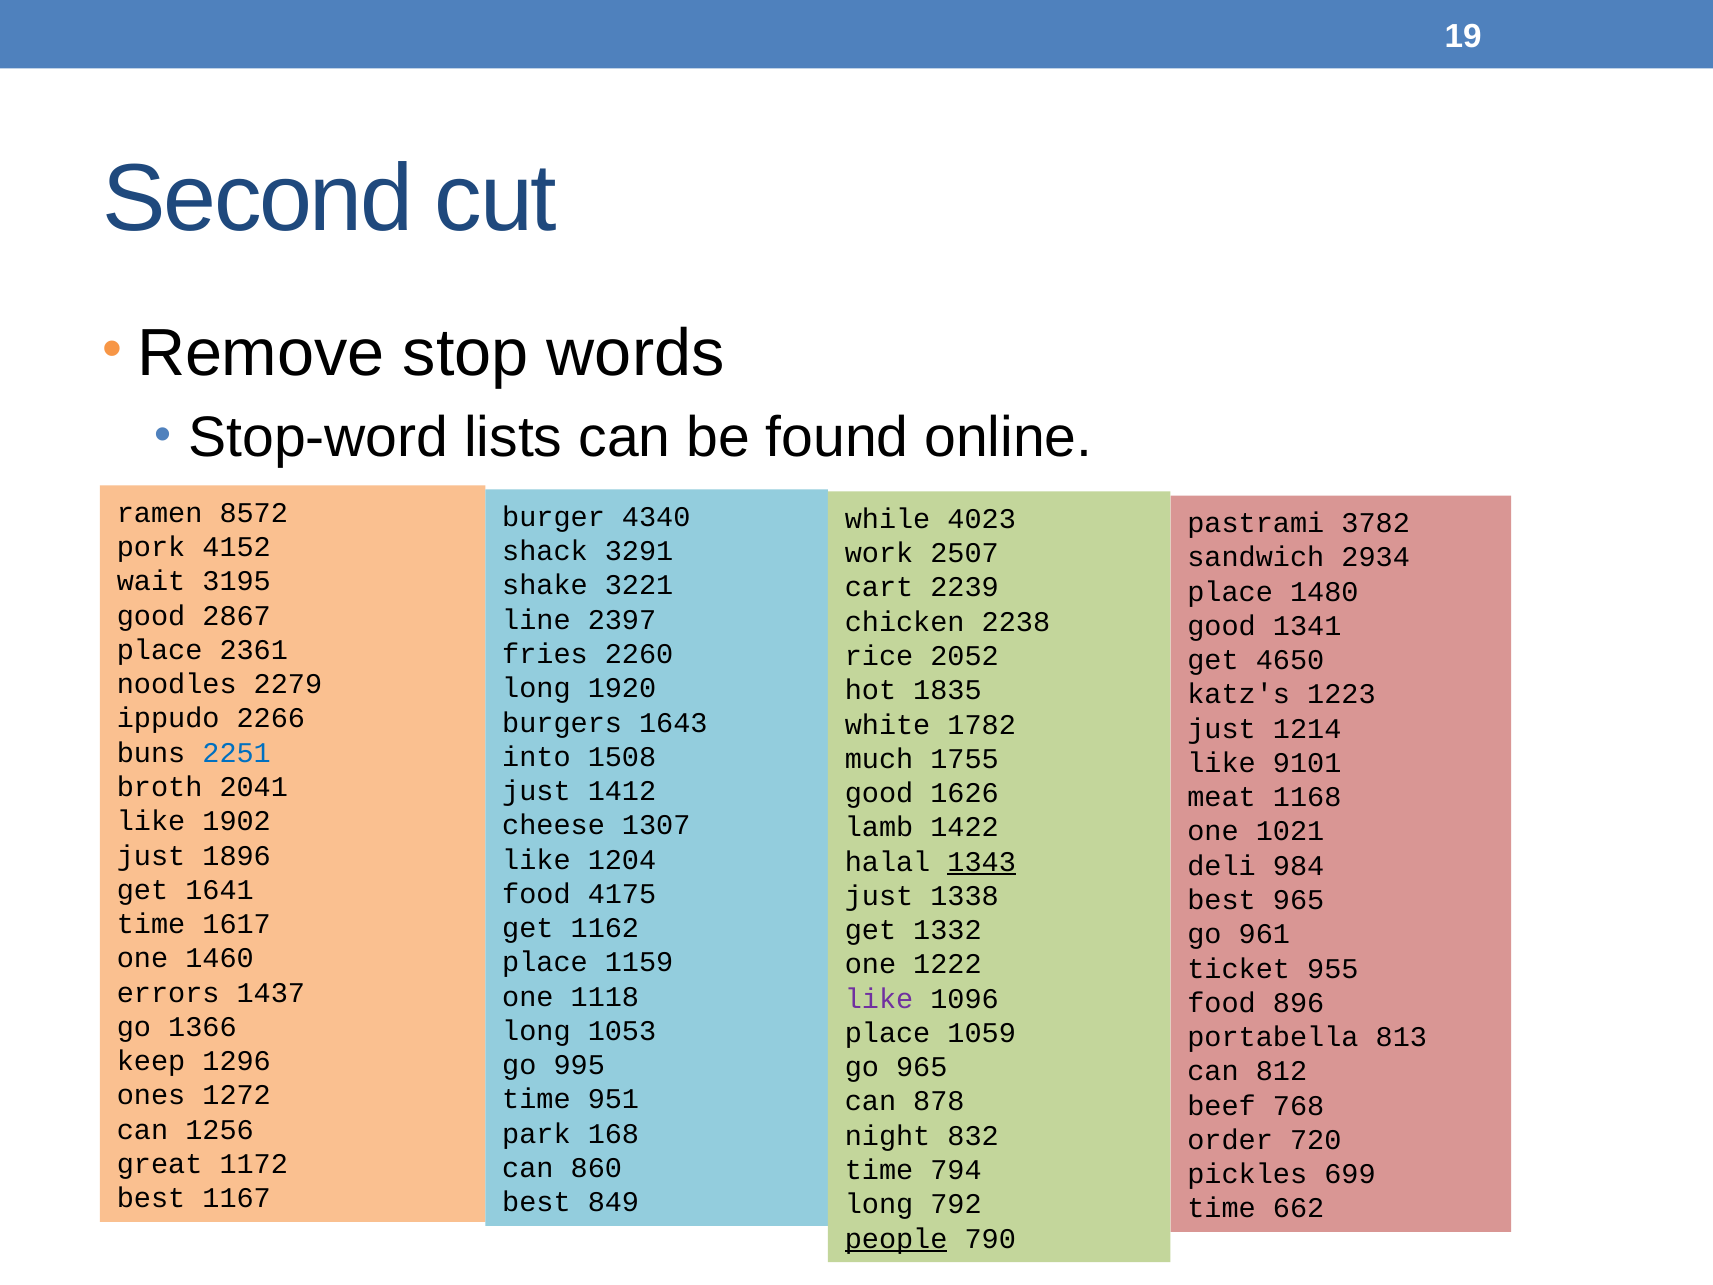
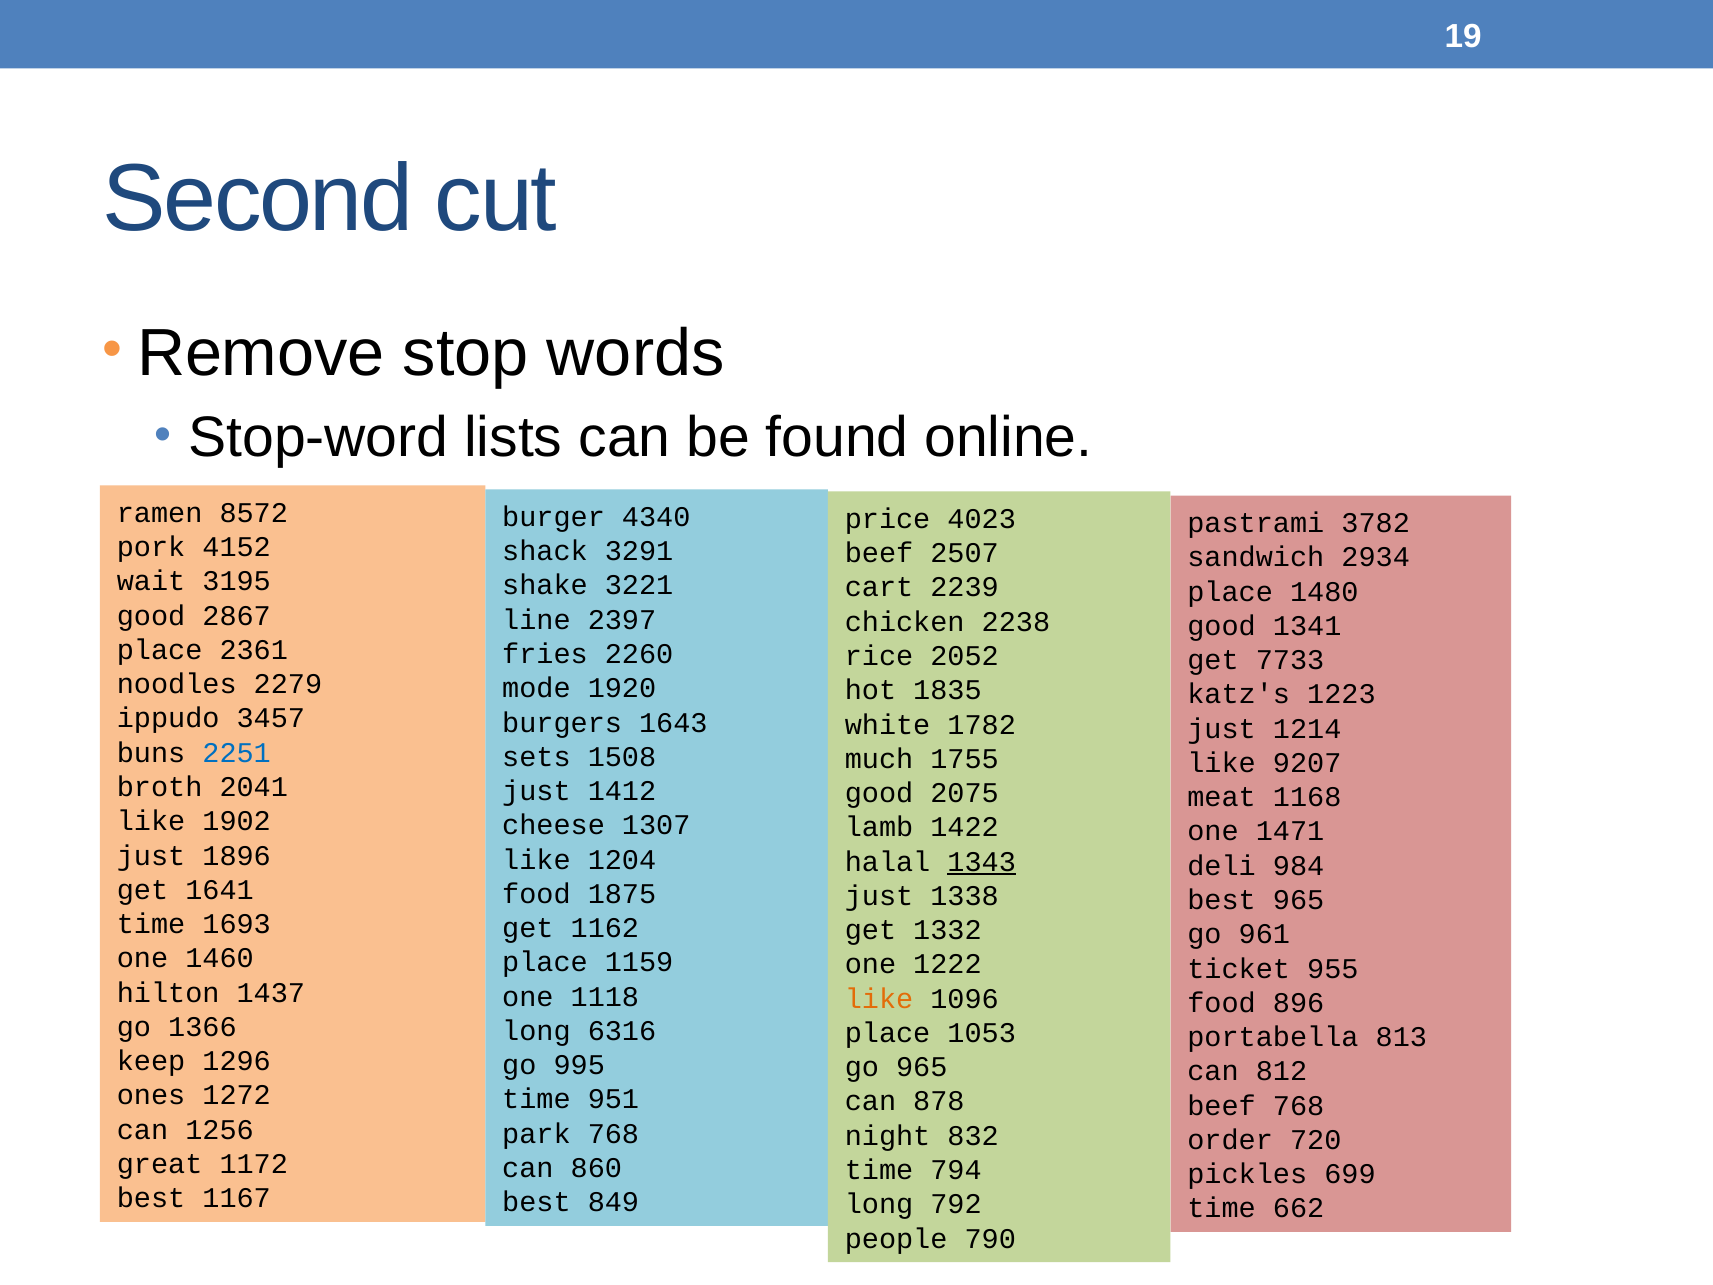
while: while -> price
work at (879, 553): work -> beef
4650: 4650 -> 7733
long at (536, 688): long -> mode
2266: 2266 -> 3457
into: into -> sets
9101: 9101 -> 9207
1626: 1626 -> 2075
1021: 1021 -> 1471
4175: 4175 -> 1875
1617: 1617 -> 1693
errors: errors -> hilton
like at (879, 999) colour: purple -> orange
1053: 1053 -> 6316
1059: 1059 -> 1053
park 168: 168 -> 768
people underline: present -> none
